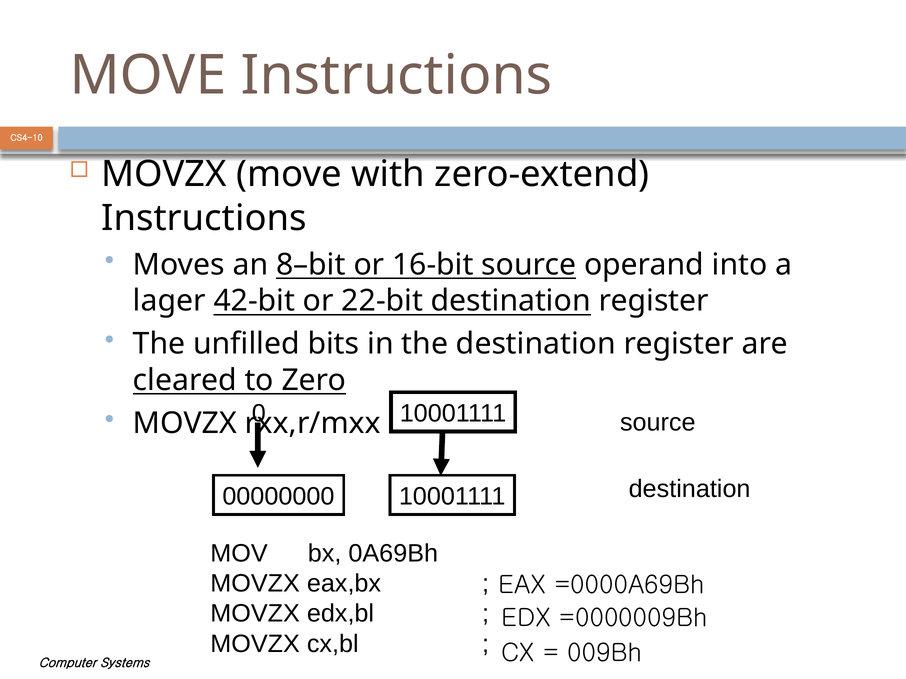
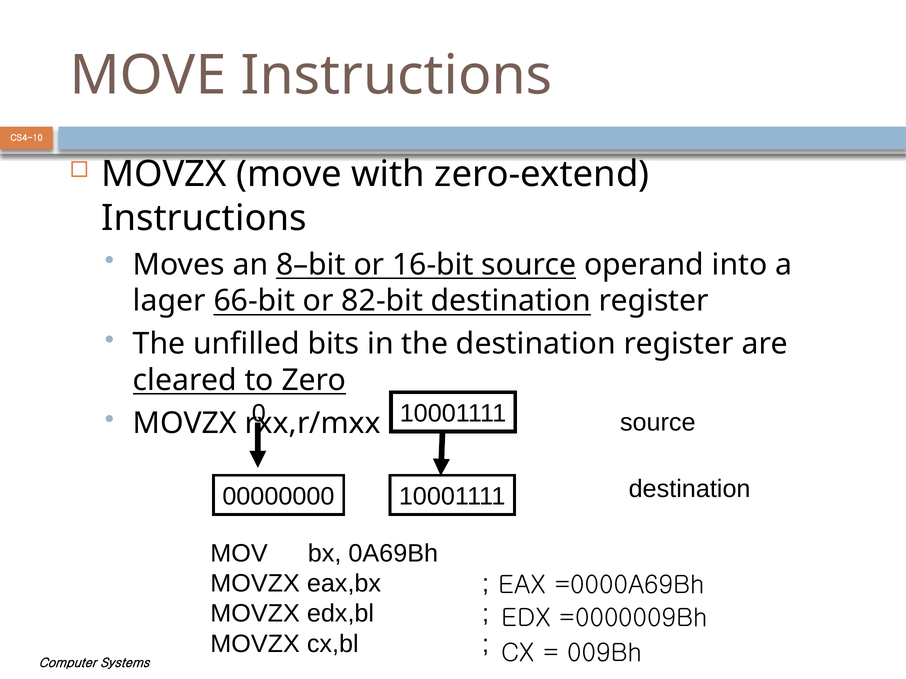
42-bit: 42-bit -> 66-bit
22-bit: 22-bit -> 82-bit
